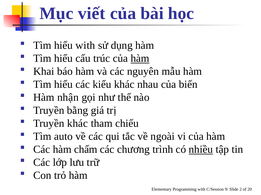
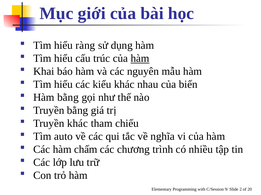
viết: viết -> giới
hiểu with: with -> ràng
Hàm nhận: nhận -> bằng
ngoài: ngoài -> nghĩa
nhiều underline: present -> none
